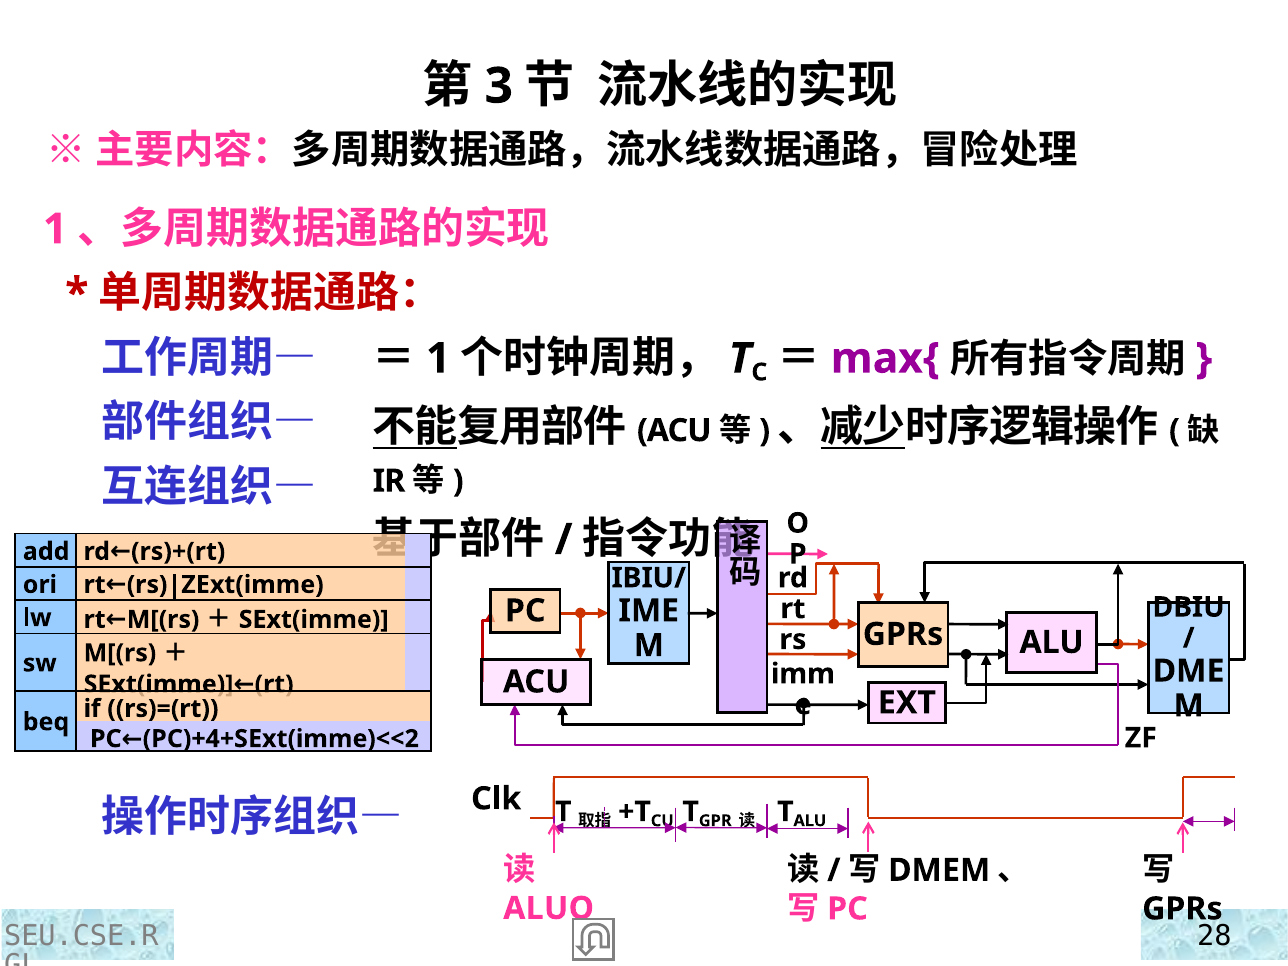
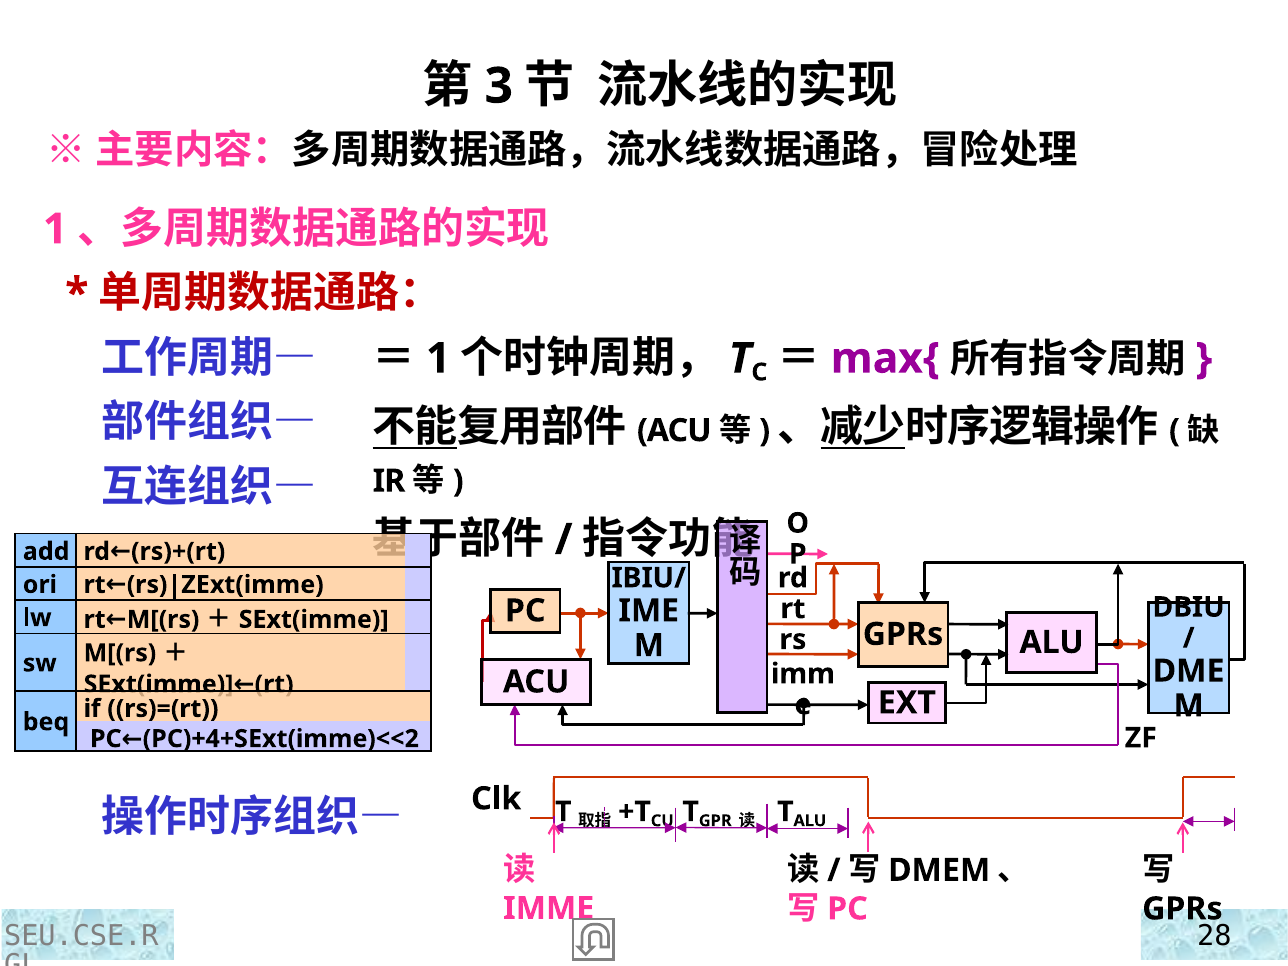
ALUO: ALUO -> IMME
